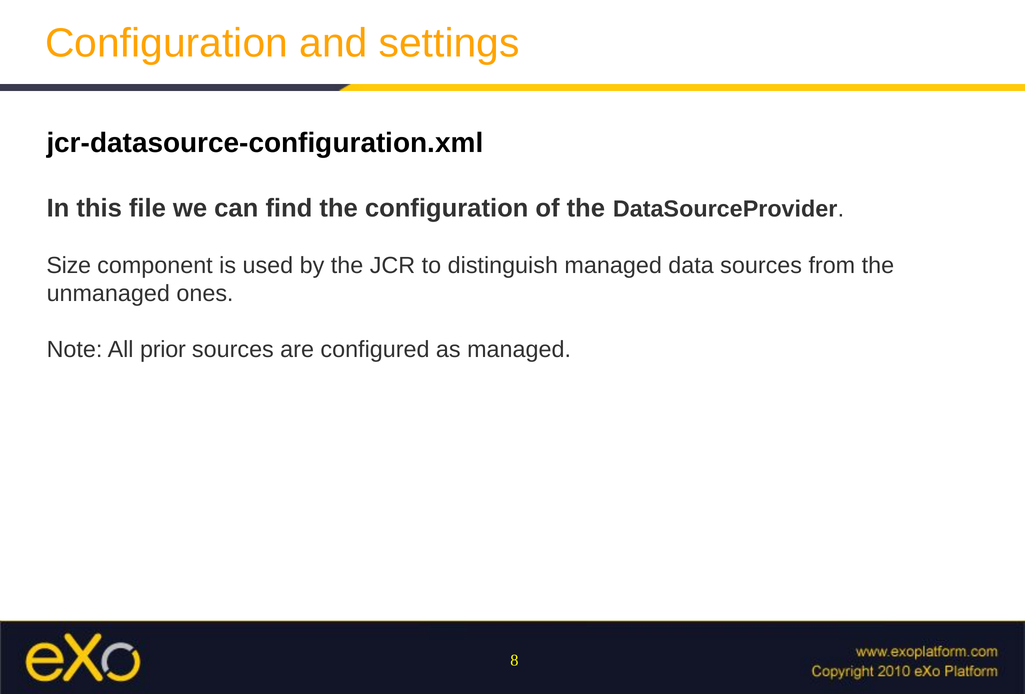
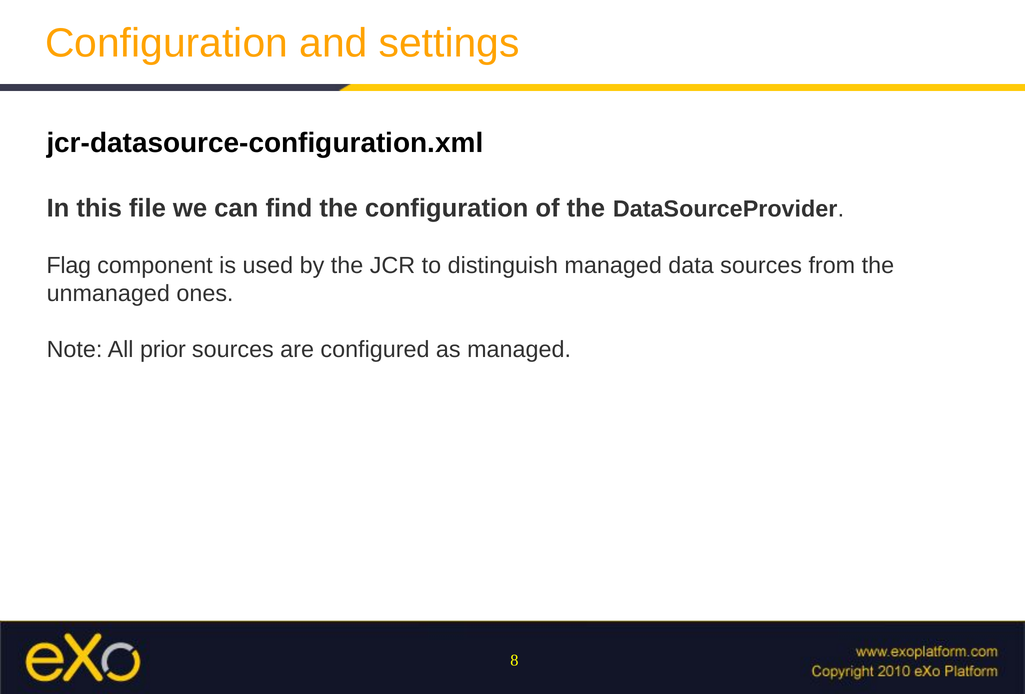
Size: Size -> Flag
